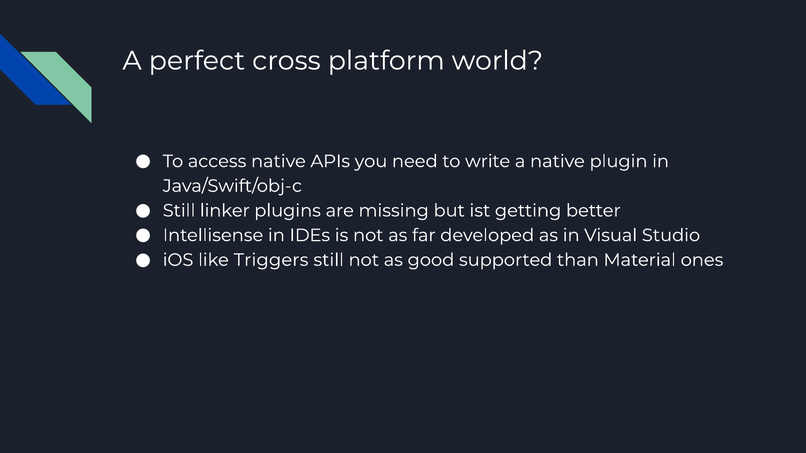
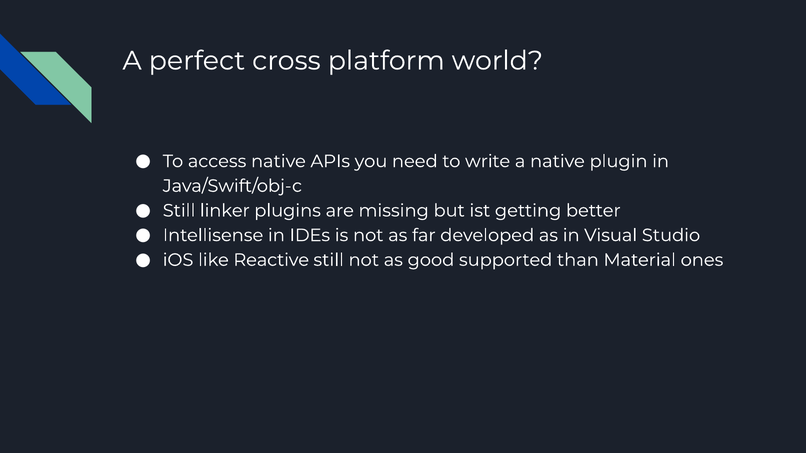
Triggers: Triggers -> Reactive
